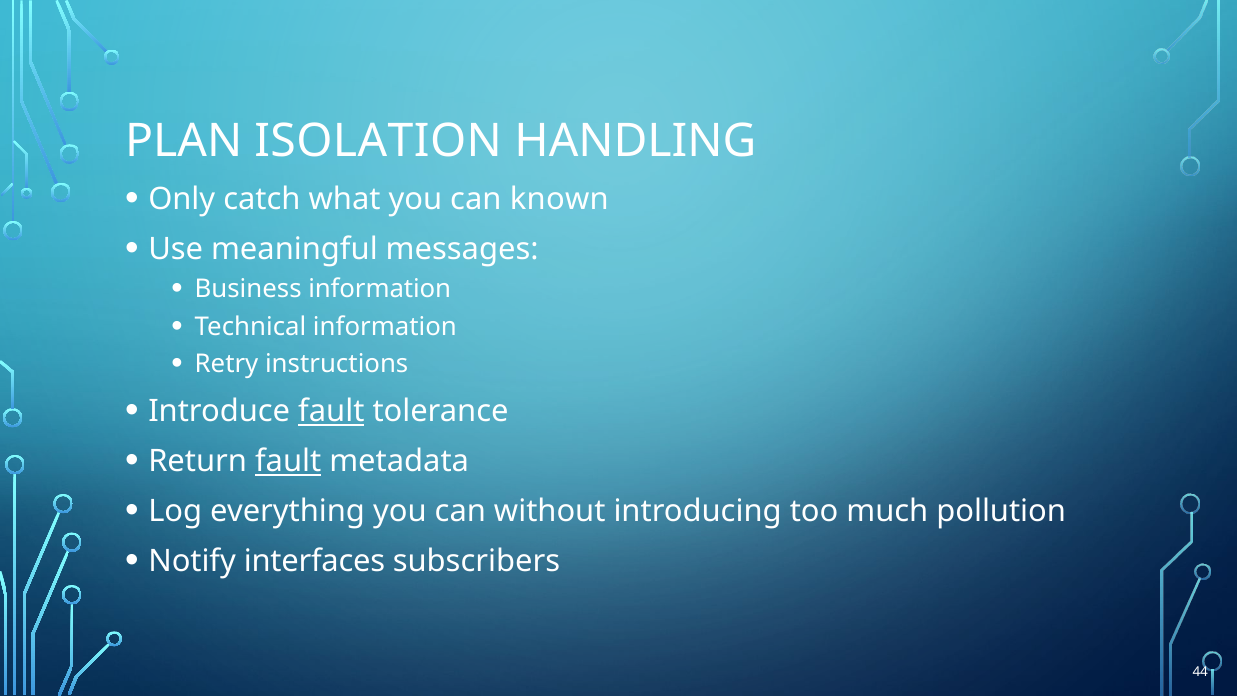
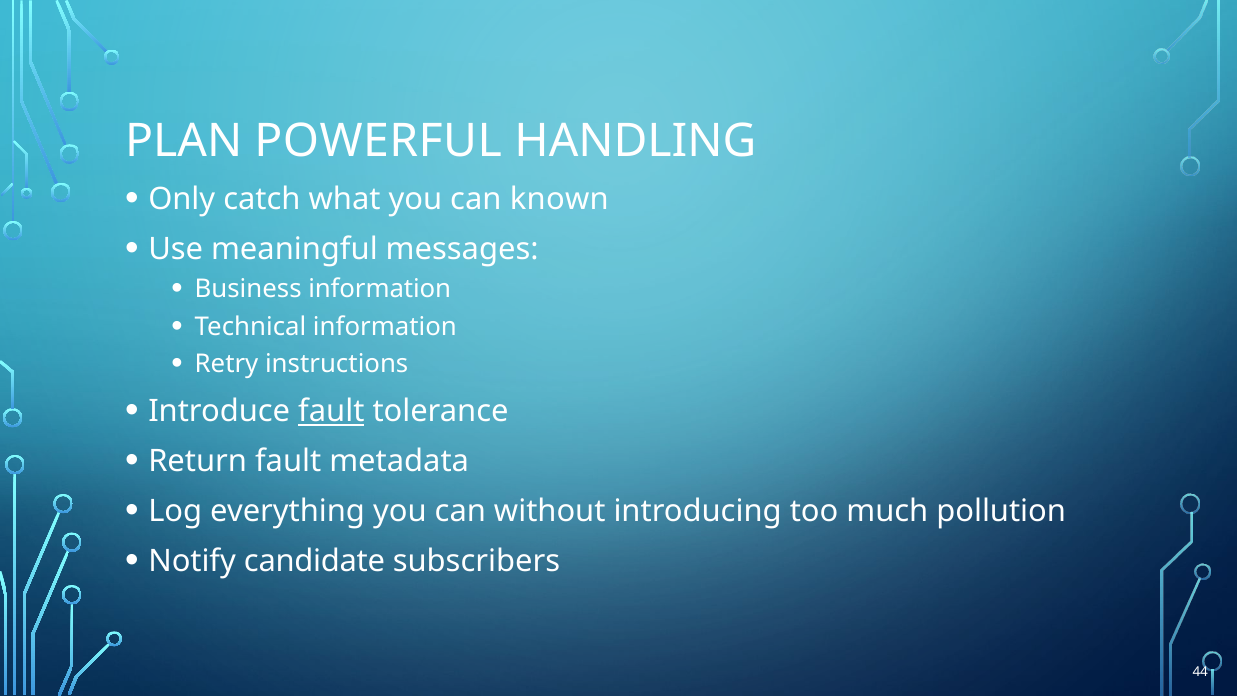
ISOLATION: ISOLATION -> POWERFUL
fault at (288, 461) underline: present -> none
interfaces: interfaces -> candidate
